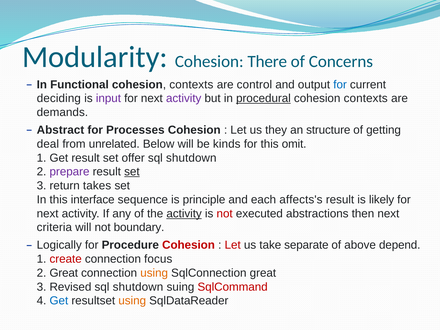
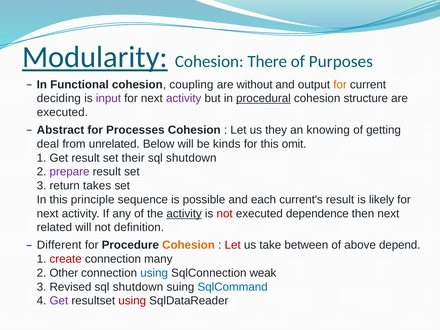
Modularity underline: none -> present
Concerns: Concerns -> Purposes
contexts at (191, 85): contexts -> coupling
control: control -> without
for at (340, 85) colour: blue -> orange
contexts at (366, 98): contexts -> structure
demands at (62, 112): demands -> executed
structure: structure -> knowing
offer: offer -> their
set at (132, 172) underline: present -> none
interface: interface -> principle
principle: principle -> possible
affects's: affects's -> current's
abstractions: abstractions -> dependence
criteria: criteria -> related
boundary: boundary -> definition
Logically: Logically -> Different
Cohesion at (189, 245) colour: red -> orange
separate: separate -> between
focus: focus -> many
2 Great: Great -> Other
using at (154, 273) colour: orange -> blue
SqlConnection great: great -> weak
SqlCommand colour: red -> blue
Get at (59, 301) colour: blue -> purple
using at (132, 301) colour: orange -> red
